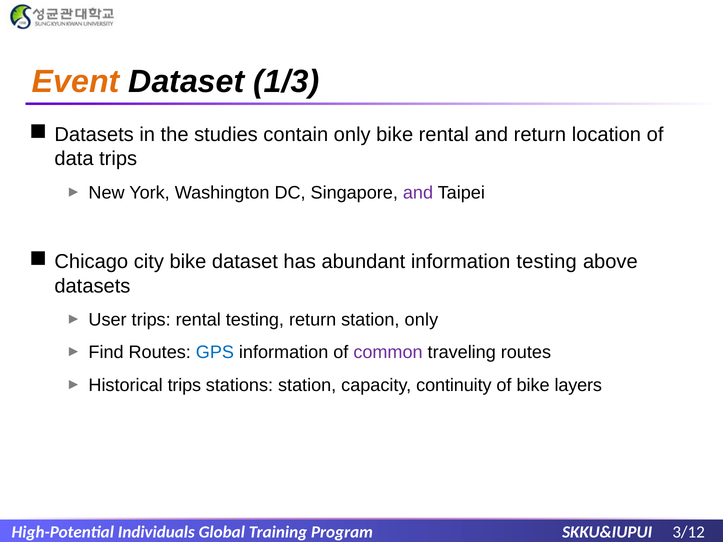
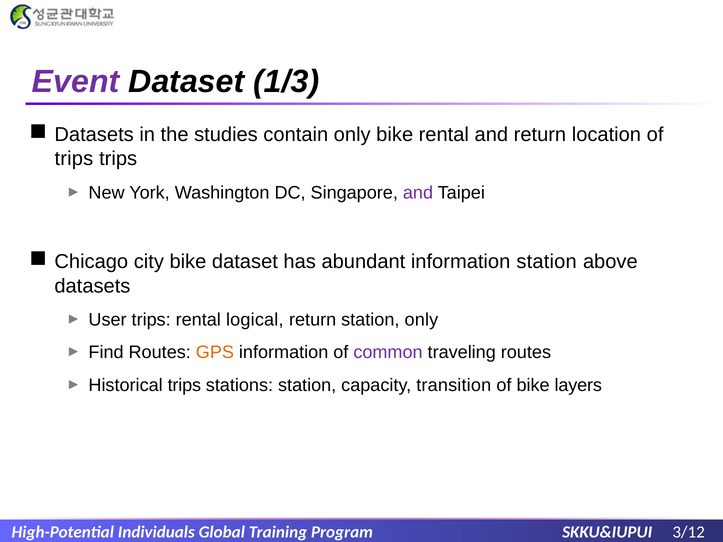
Event colour: orange -> purple
data at (74, 159): data -> trips
information testing: testing -> station
rental testing: testing -> logical
GPS colour: blue -> orange
continuity: continuity -> transition
